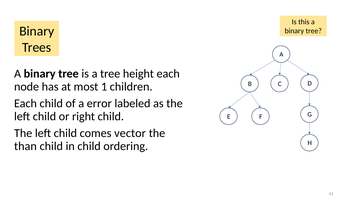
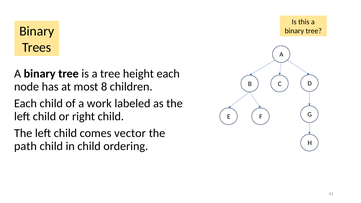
1: 1 -> 8
error: error -> work
than: than -> path
